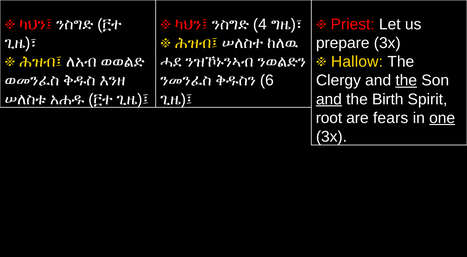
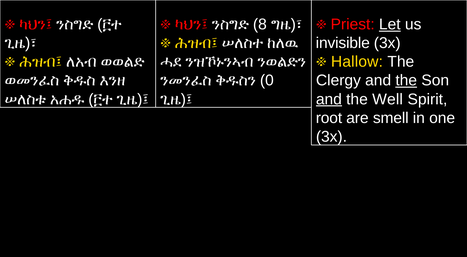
4: 4 -> 8
Let underline: none -> present
prepare: prepare -> invisible
6: 6 -> 0
Birth: Birth -> Well
fears: fears -> smell
one underline: present -> none
